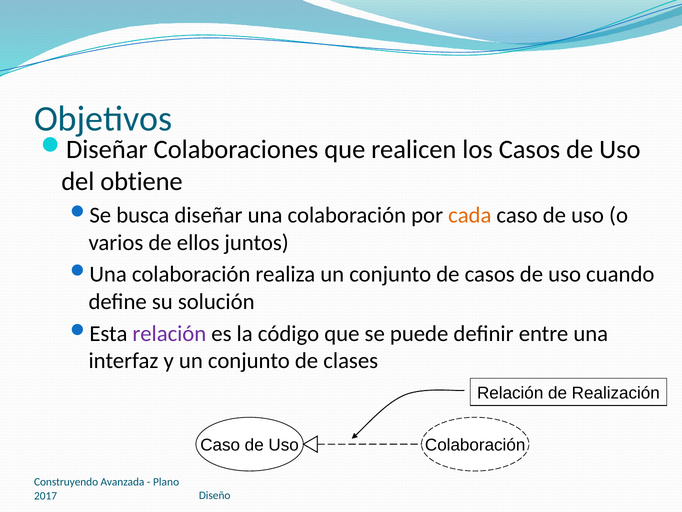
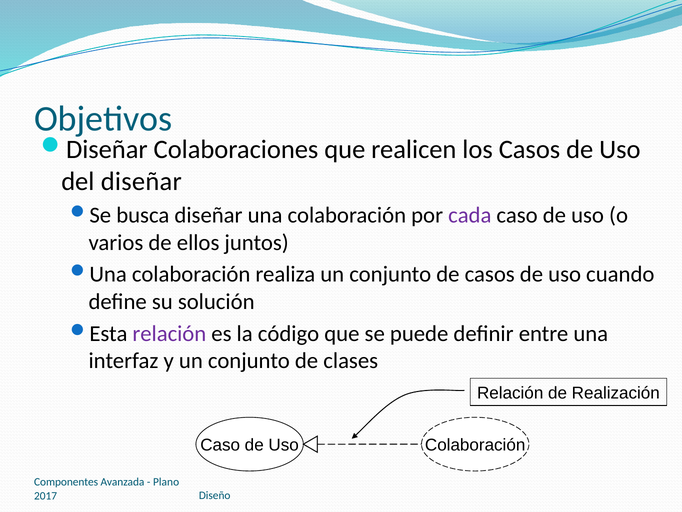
del obtiene: obtiene -> diseñar
cada colour: orange -> purple
Construyendo: Construyendo -> Componentes
